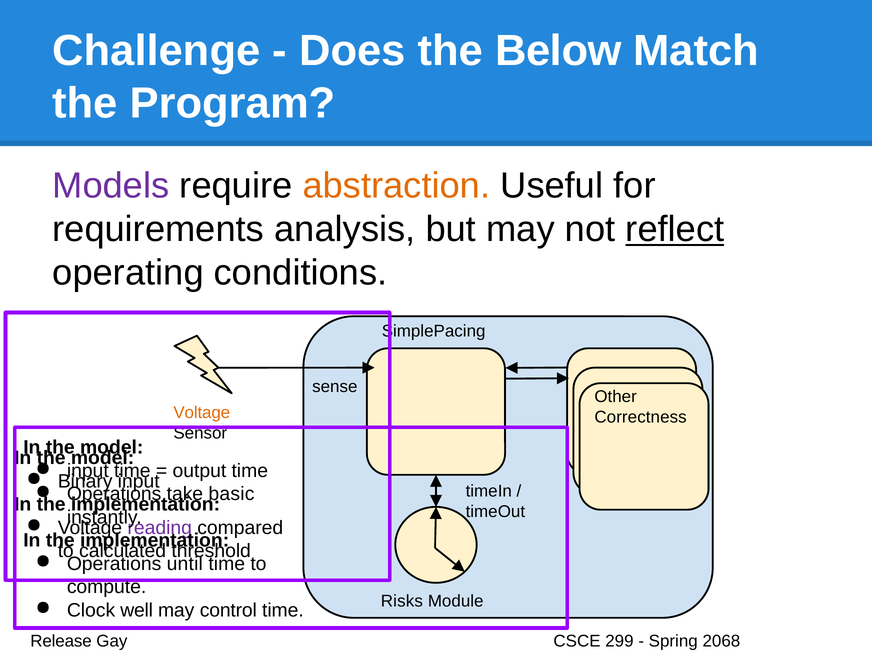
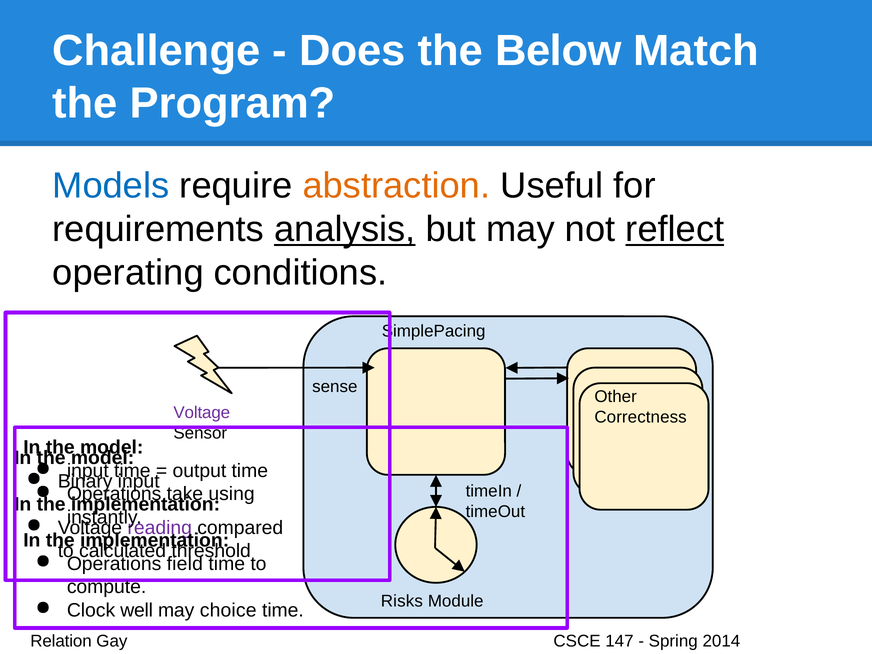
Models colour: purple -> blue
analysis underline: none -> present
Voltage at (202, 413) colour: orange -> purple
basic: basic -> using
until: until -> field
control: control -> choice
Release: Release -> Relation
299: 299 -> 147
2068: 2068 -> 2014
